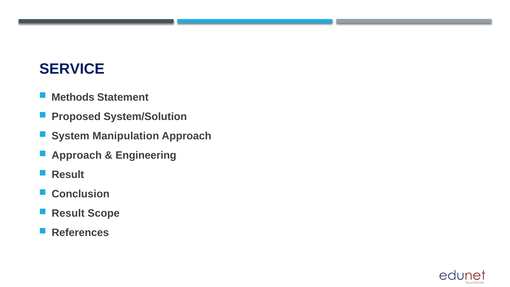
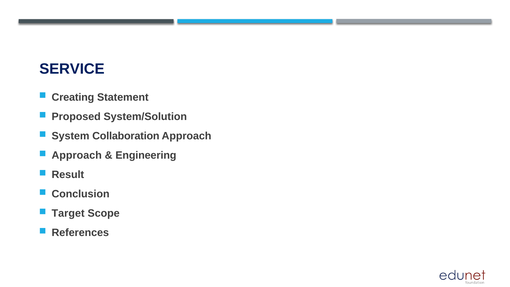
Methods: Methods -> Creating
Manipulation: Manipulation -> Collaboration
Result at (68, 213): Result -> Target
